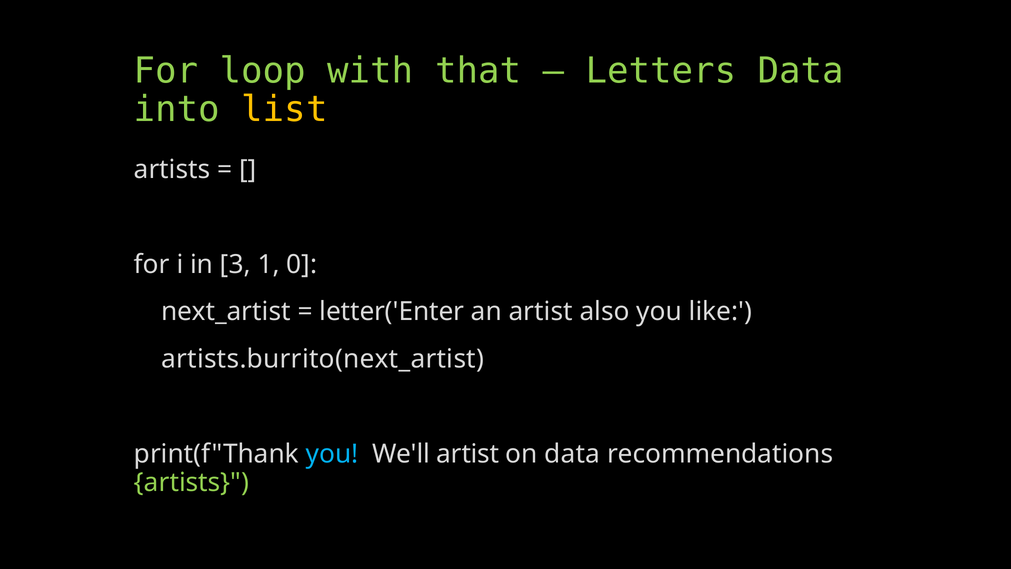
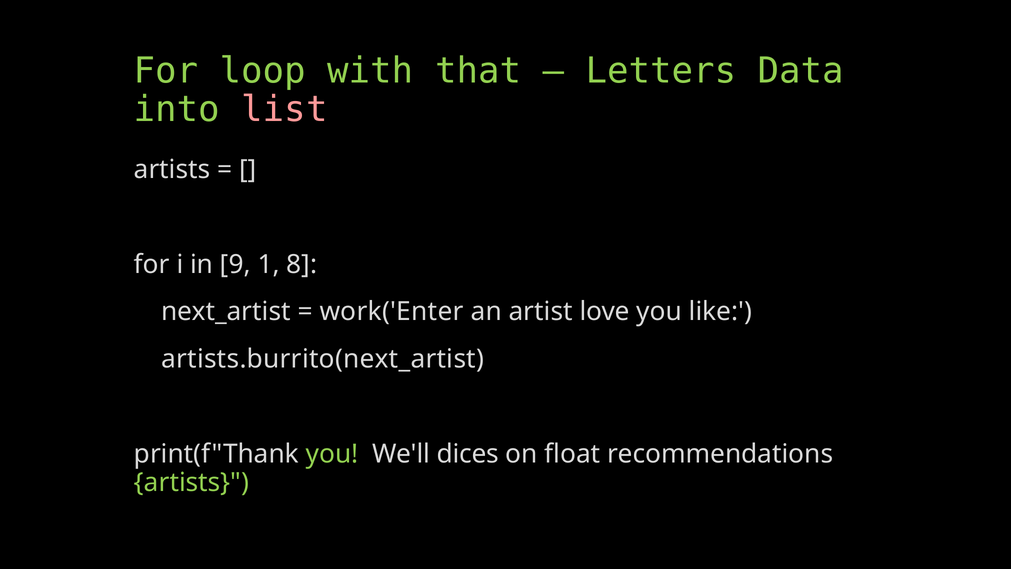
list colour: yellow -> pink
3: 3 -> 9
0: 0 -> 8
letter('Enter: letter('Enter -> work('Enter
also: also -> love
you at (332, 454) colour: light blue -> light green
We'll artist: artist -> dices
on data: data -> float
